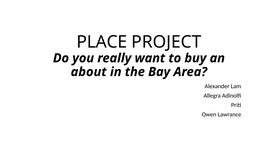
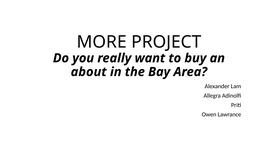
PLACE: PLACE -> MORE
